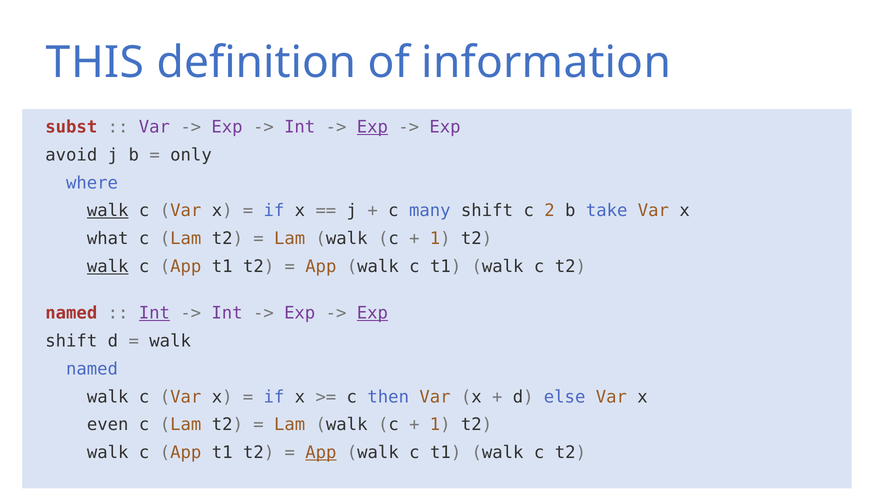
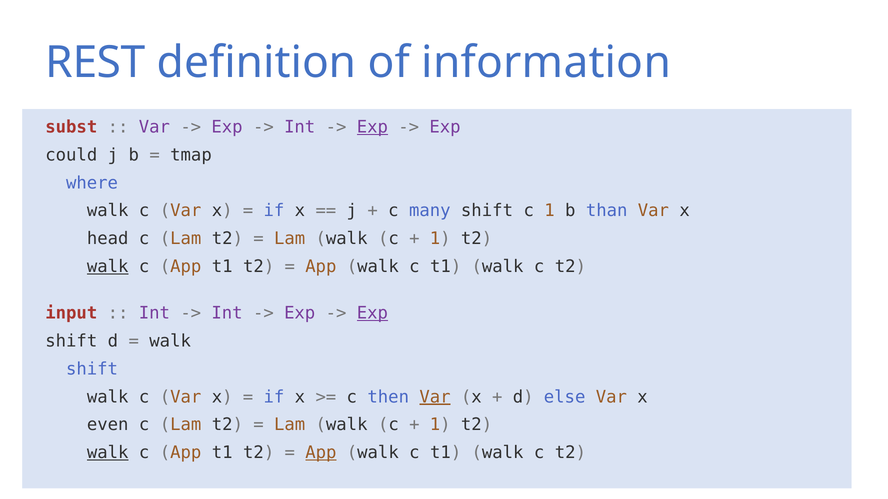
THIS: THIS -> REST
avoid: avoid -> could
only: only -> tmap
walk at (108, 211) underline: present -> none
c 2: 2 -> 1
take: take -> than
what: what -> head
named at (71, 313): named -> input
Int at (154, 313) underline: present -> none
named at (92, 369): named -> shift
Var at (435, 397) underline: none -> present
walk at (108, 453) underline: none -> present
